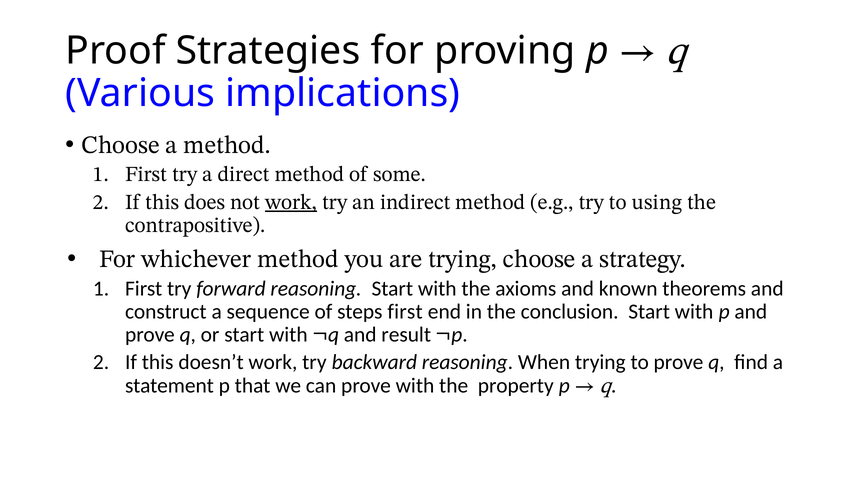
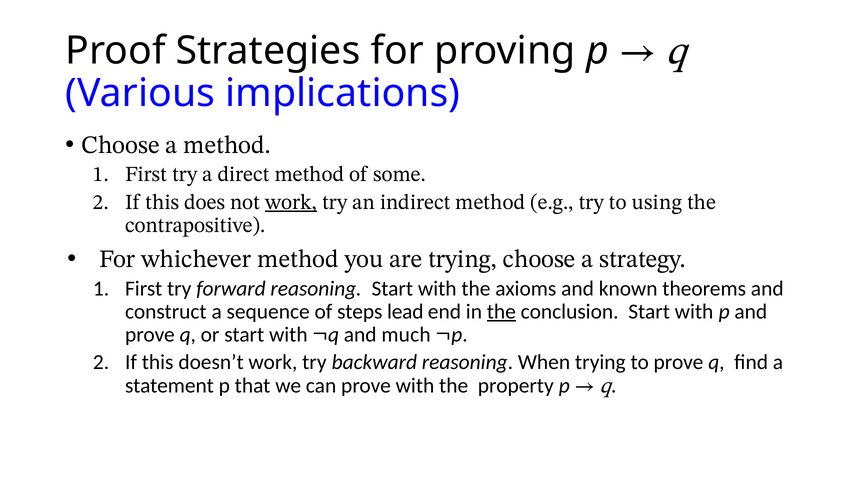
steps first: first -> lead
the at (501, 312) underline: none -> present
result: result -> much
